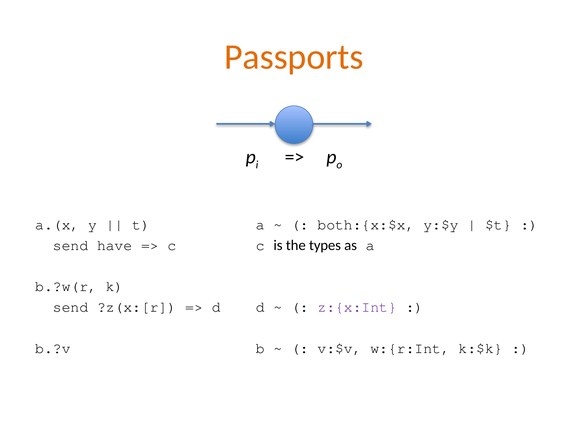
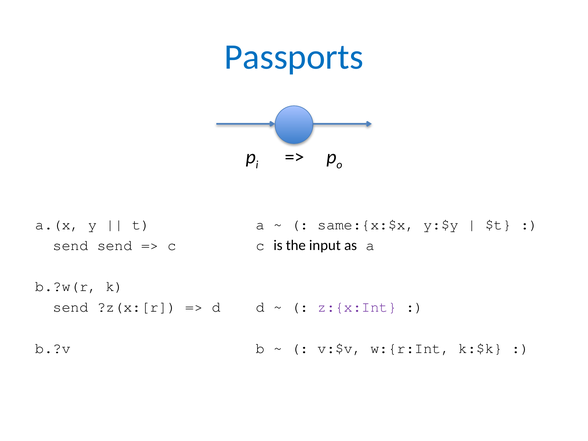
Passports colour: orange -> blue
both:{x:$x: both:{x:$x -> same:{x:$x
send have: have -> send
types: types -> input
